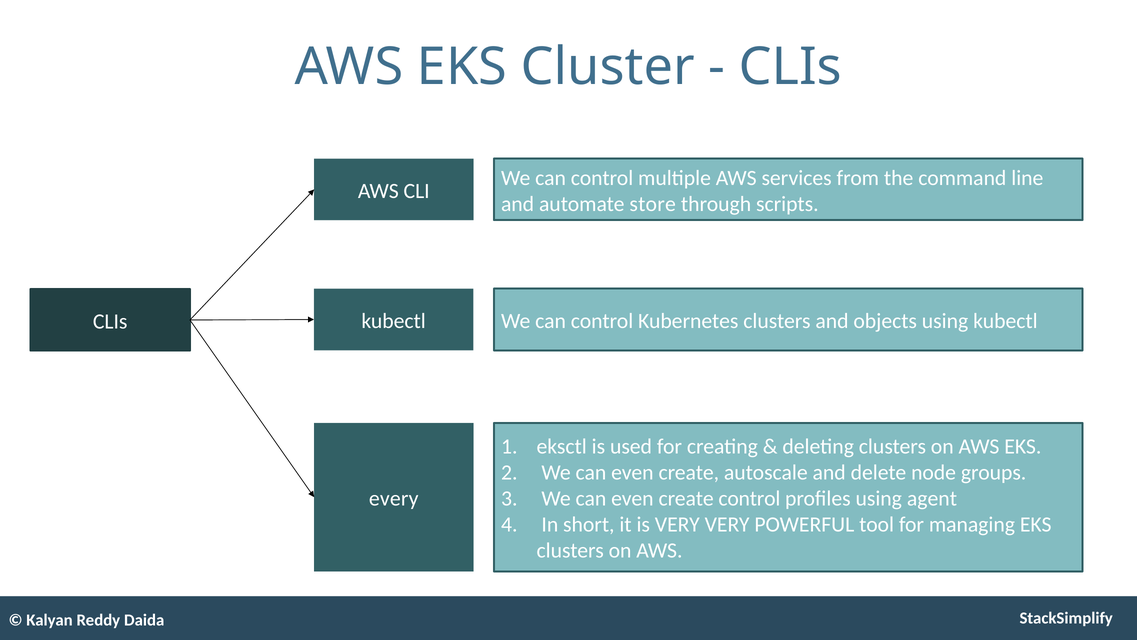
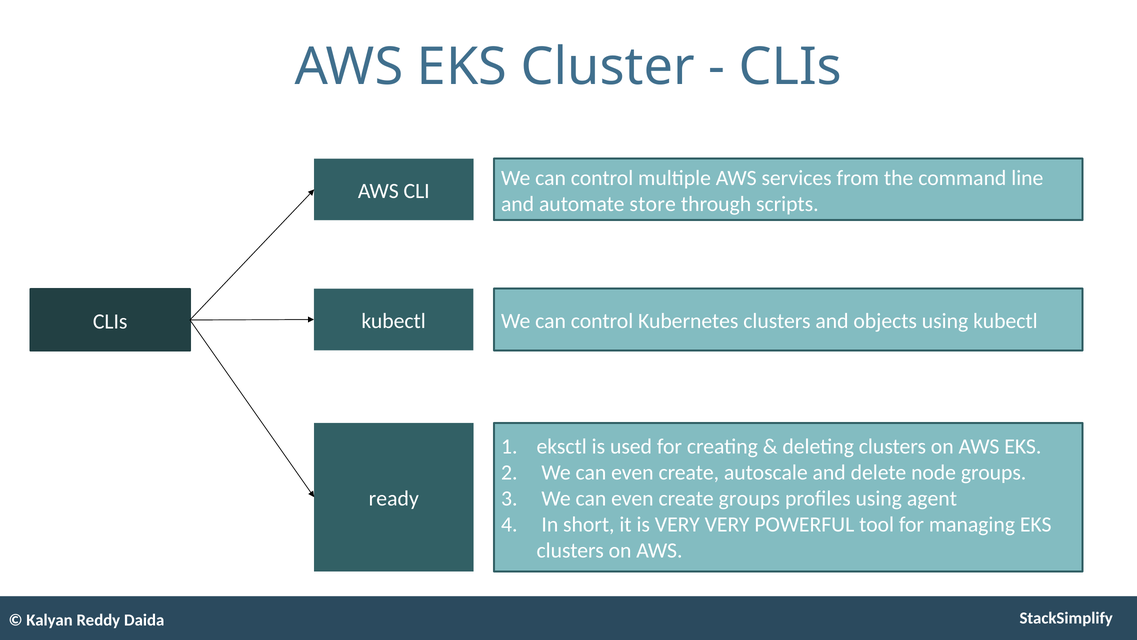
every: every -> ready
create control: control -> groups
